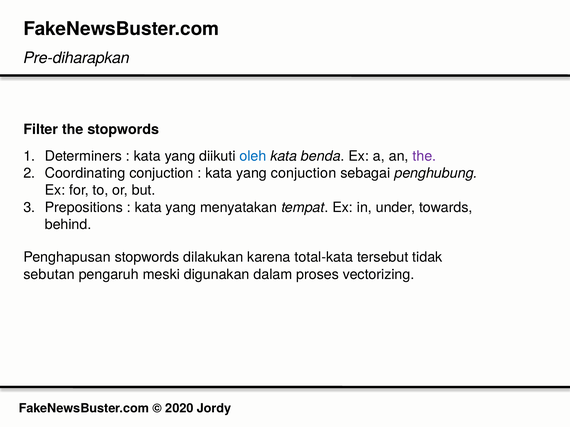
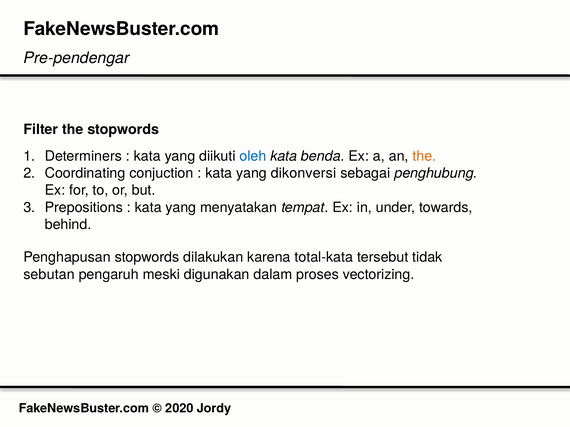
Pre-diharapkan: Pre-diharapkan -> Pre-pendengar
the at (424, 156) colour: purple -> orange
yang conjuction: conjuction -> dikonversi
